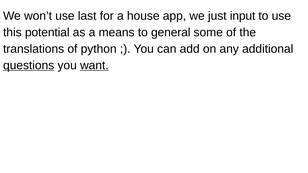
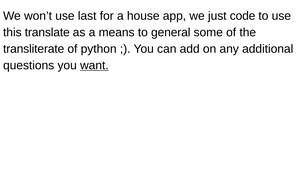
input: input -> code
potential: potential -> translate
translations: translations -> transliterate
questions underline: present -> none
